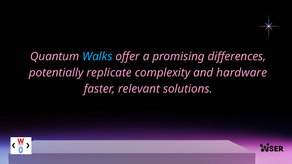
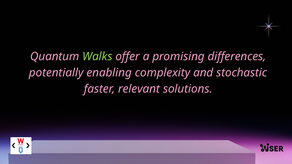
Walks colour: light blue -> light green
replicate: replicate -> enabling
hardware: hardware -> stochastic
